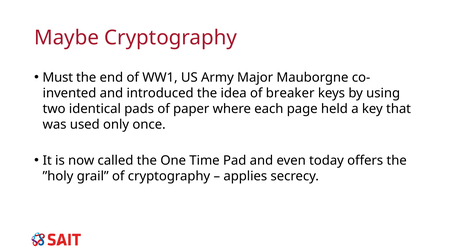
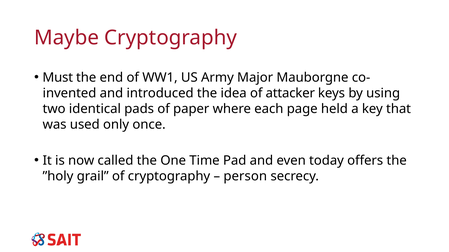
breaker: breaker -> attacker
applies: applies -> person
